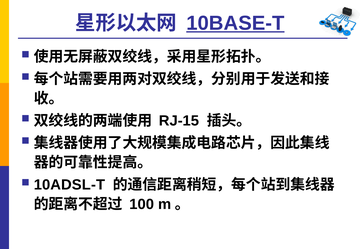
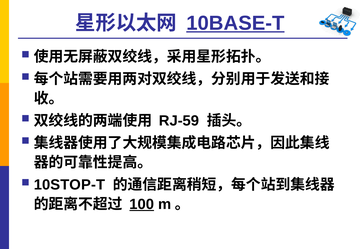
RJ-15: RJ-15 -> RJ-59
10ADSL-T: 10ADSL-T -> 10STOP-T
100 underline: none -> present
